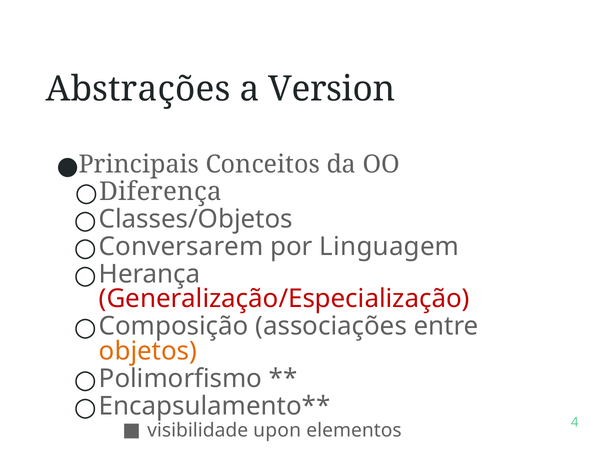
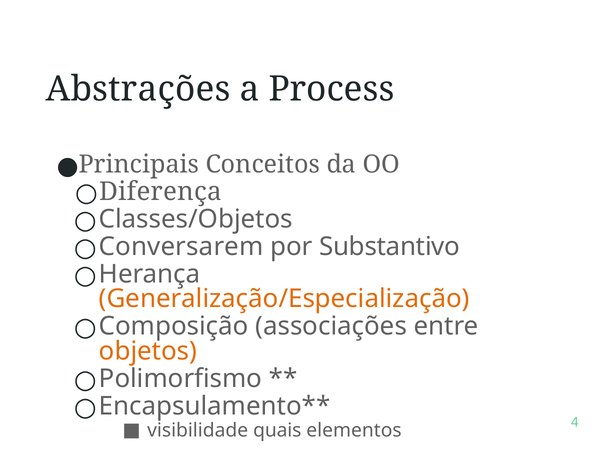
Version: Version -> Process
Linguagem: Linguagem -> Substantivo
Generalização/Especialização colour: red -> orange
upon: upon -> quais
